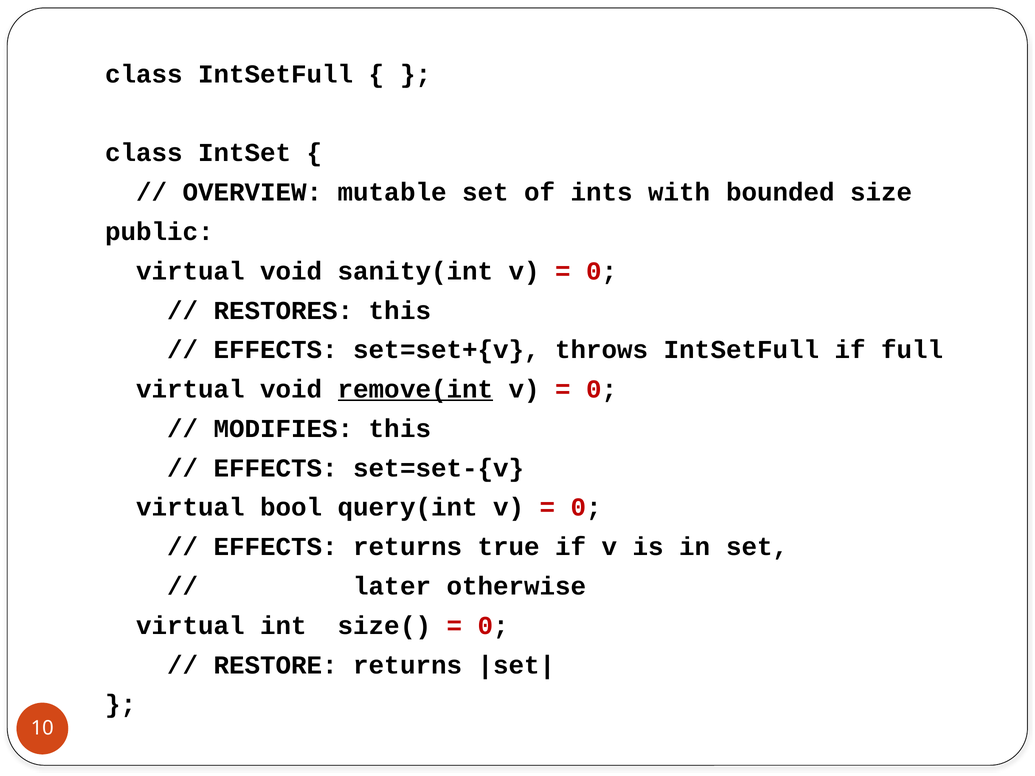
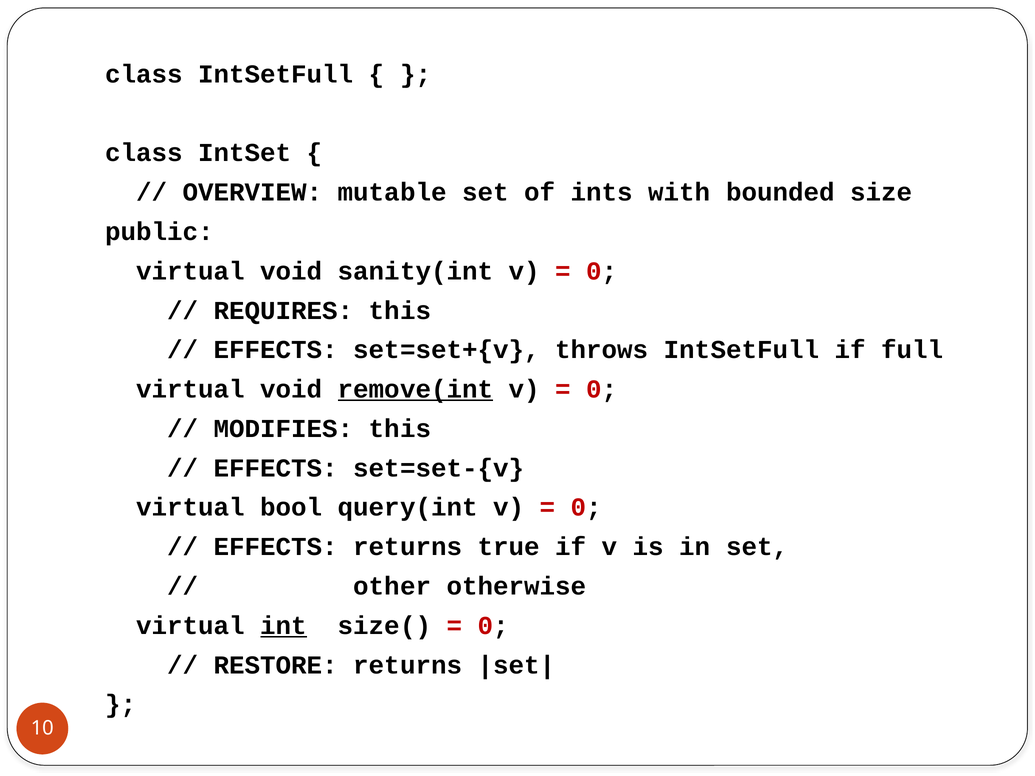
RESTORES: RESTORES -> REQUIRES
later: later -> other
int underline: none -> present
